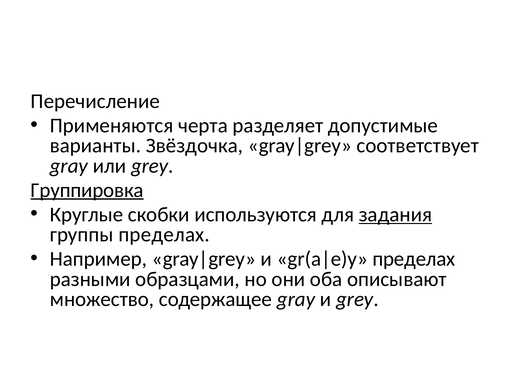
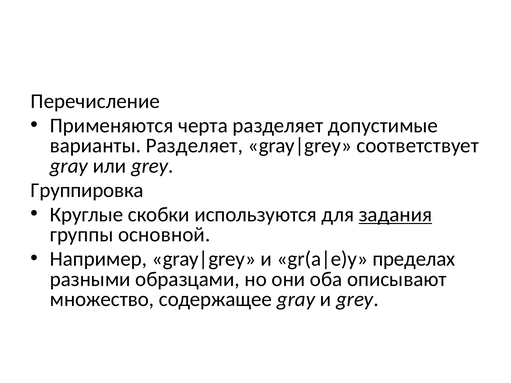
варианты Звёздочка: Звёздочка -> Разделяет
Группировка underline: present -> none
группы пределах: пределах -> основной
